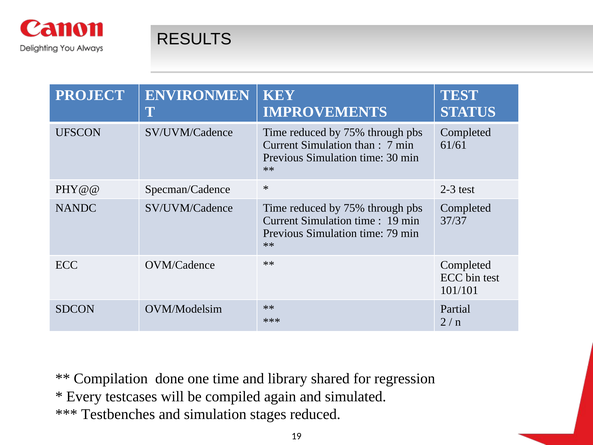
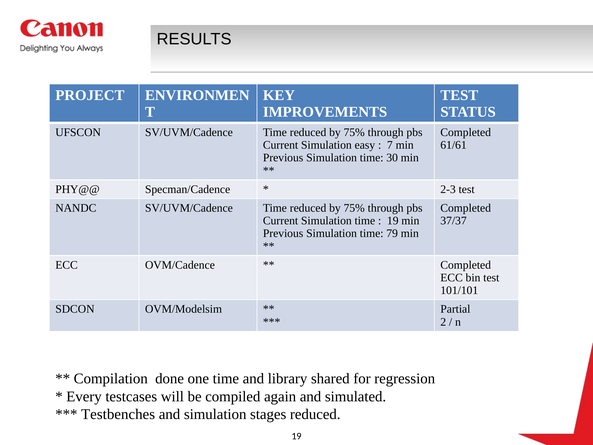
than: than -> easy
